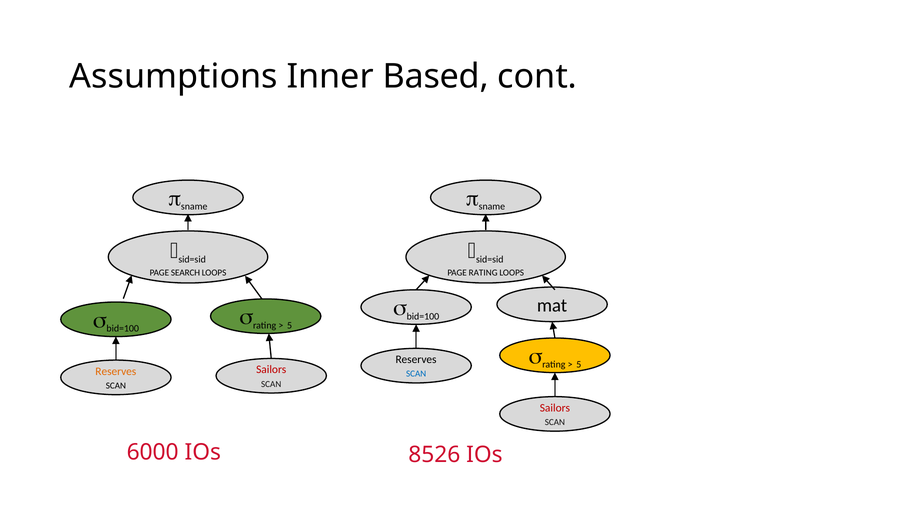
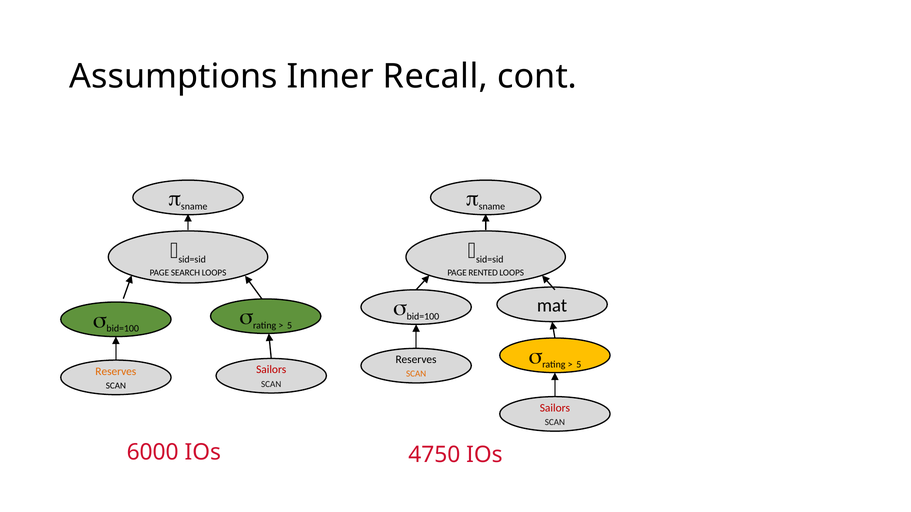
Based: Based -> Recall
PAGE RATING: RATING -> RENTED
SCAN at (416, 374) colour: blue -> orange
8526: 8526 -> 4750
